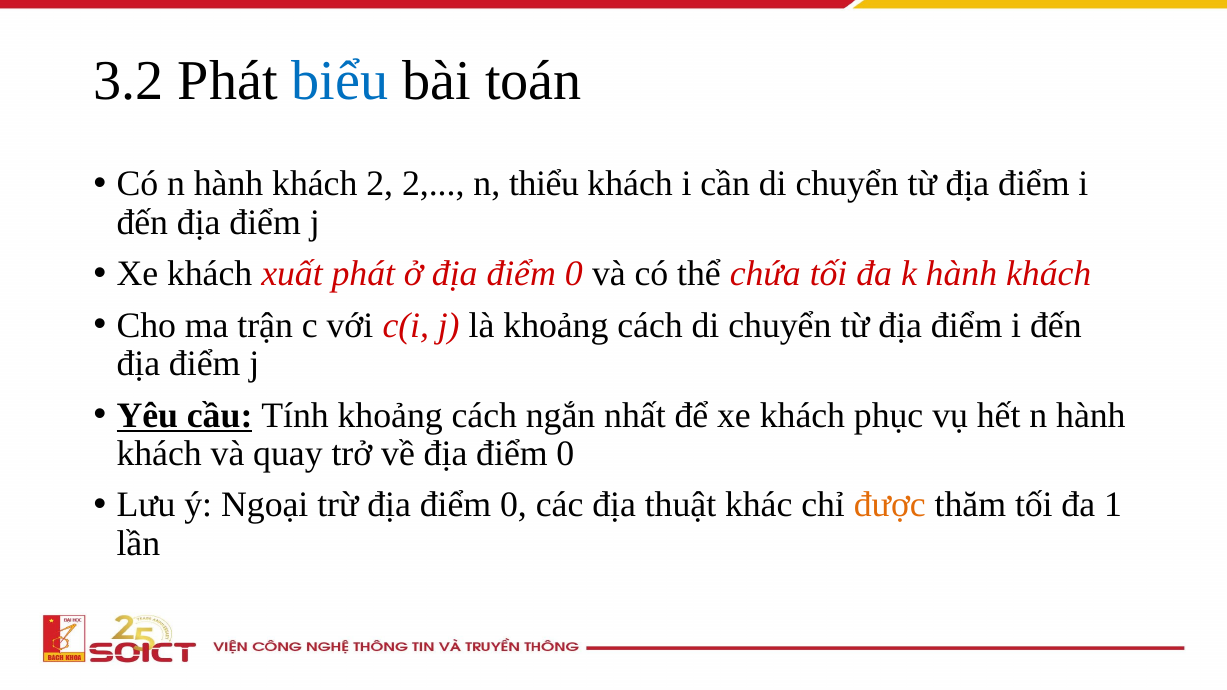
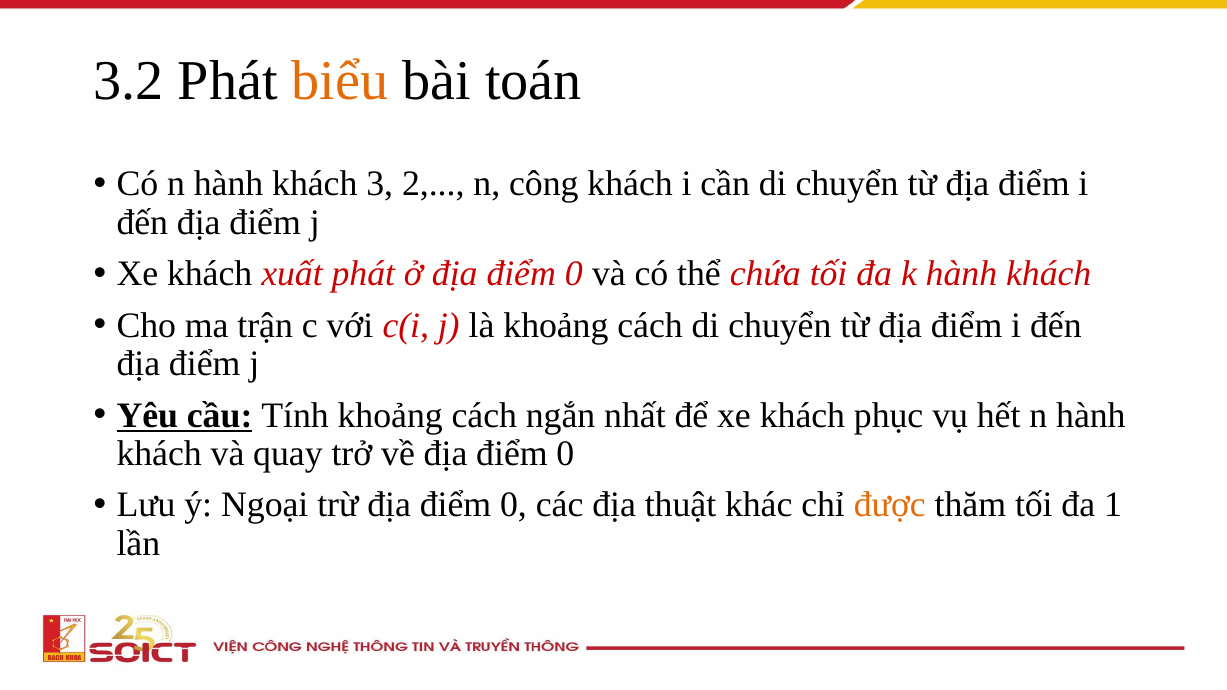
biểu colour: blue -> orange
khách 2: 2 -> 3
thiểu: thiểu -> công
